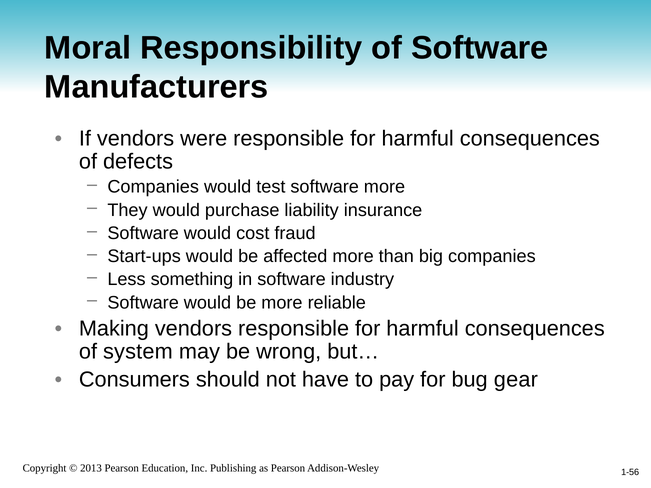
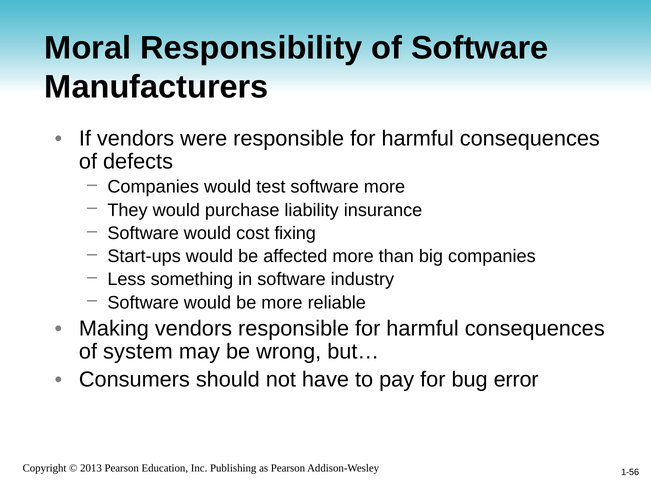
fraud: fraud -> fixing
gear: gear -> error
